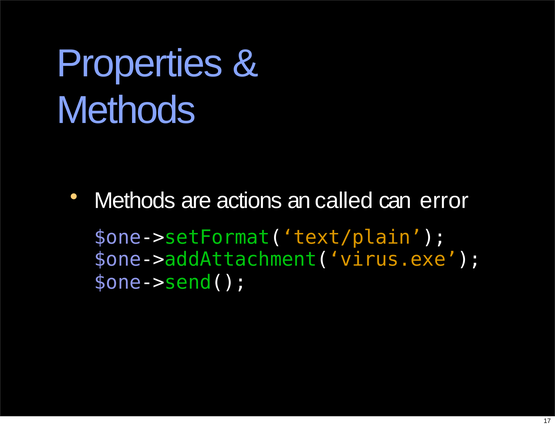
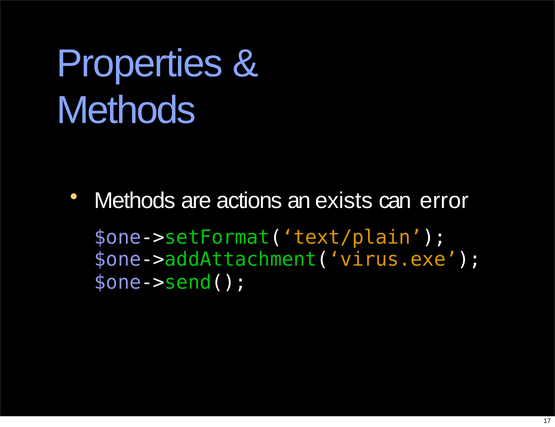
called: called -> exists
